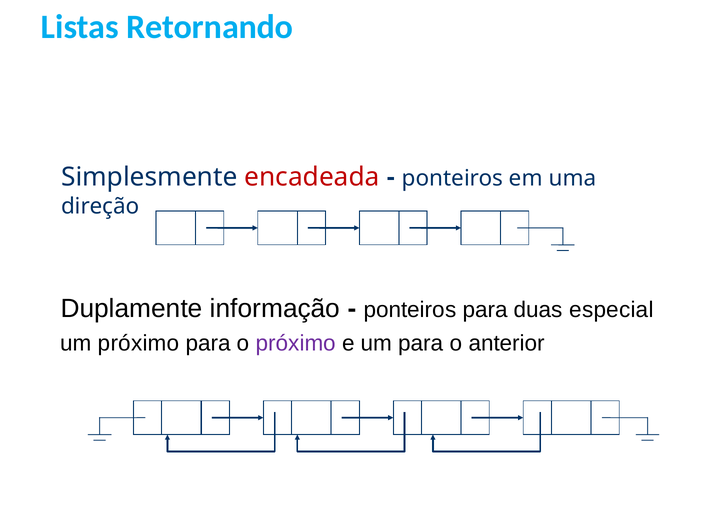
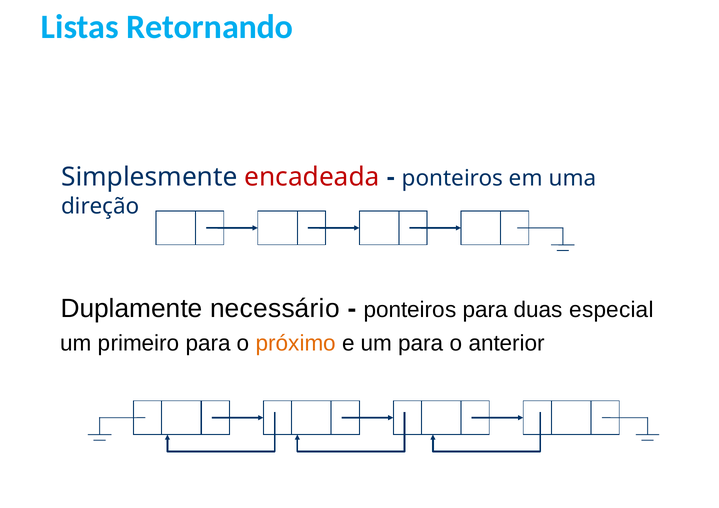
informação: informação -> necessário
um próximo: próximo -> primeiro
próximo at (296, 343) colour: purple -> orange
